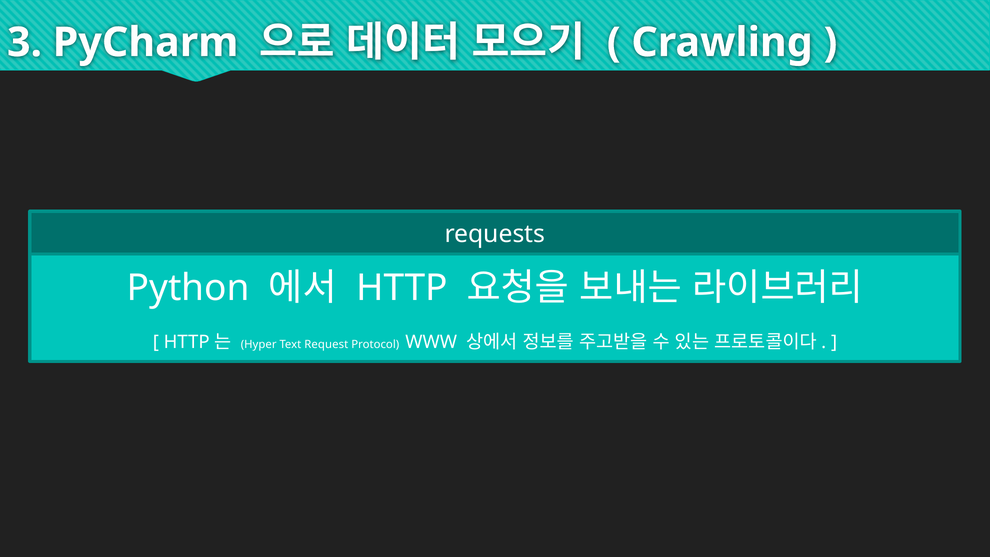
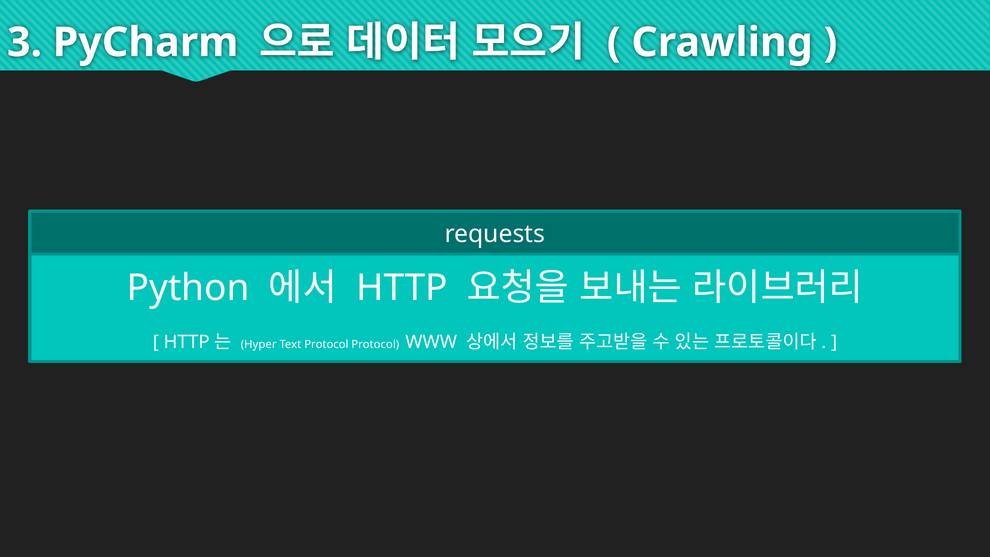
Text Request: Request -> Protocol
